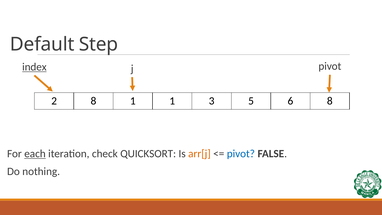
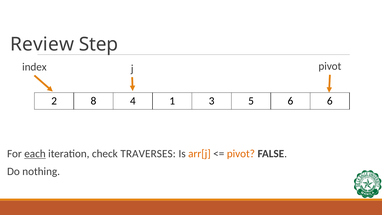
Default: Default -> Review
index underline: present -> none
8 1: 1 -> 4
6 8: 8 -> 6
QUICKSORT: QUICKSORT -> TRAVERSES
pivot at (241, 154) colour: blue -> orange
